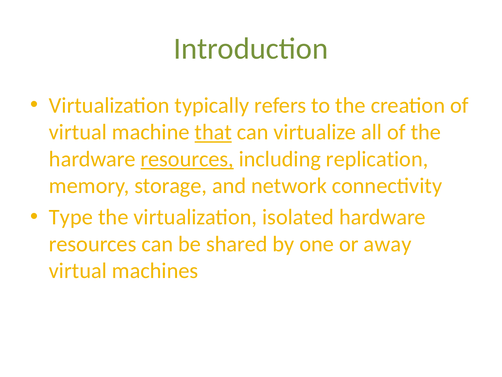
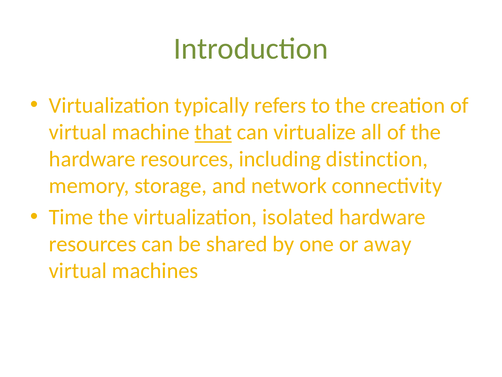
resources at (187, 159) underline: present -> none
replication: replication -> distinction
Type: Type -> Time
